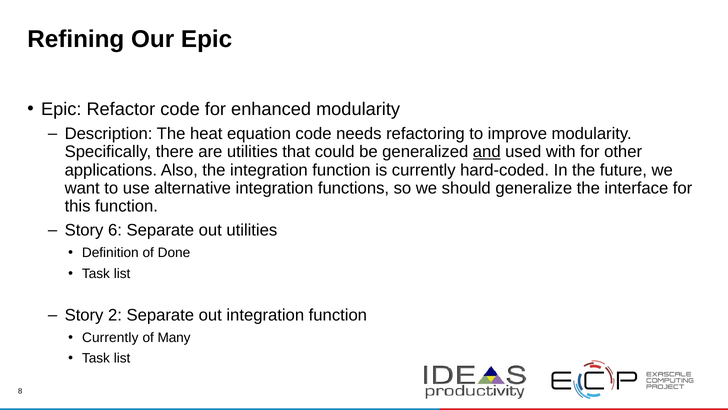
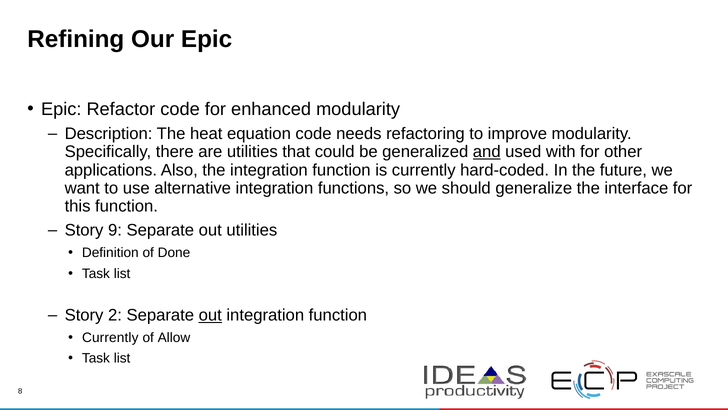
6: 6 -> 9
out at (210, 315) underline: none -> present
Many: Many -> Allow
